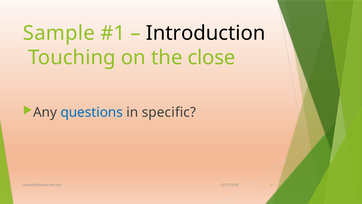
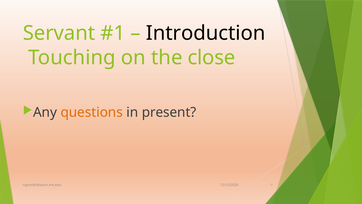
Sample: Sample -> Servant
questions colour: blue -> orange
specific: specific -> present
